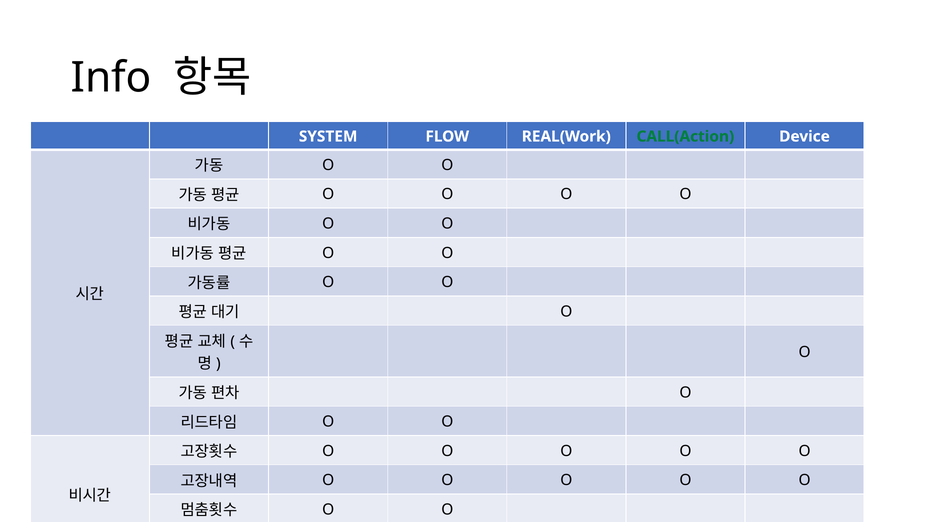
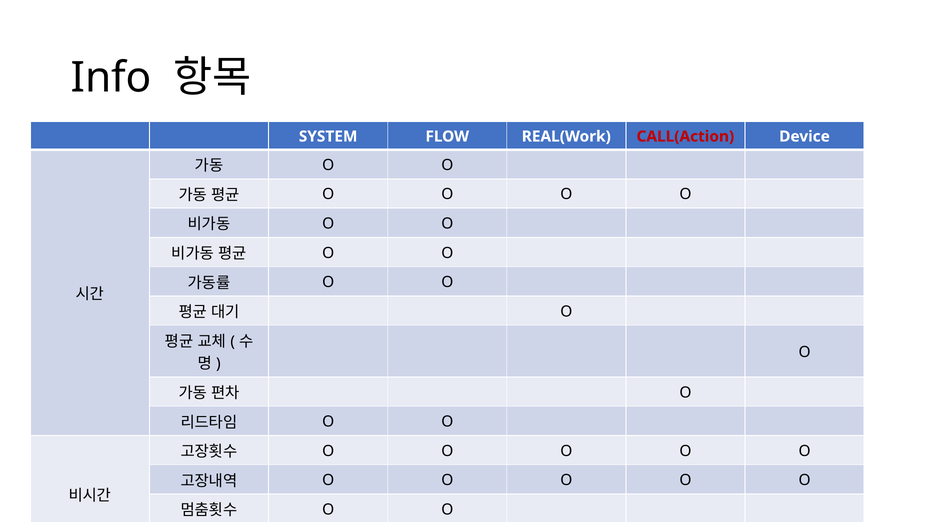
CALL(Action colour: green -> red
